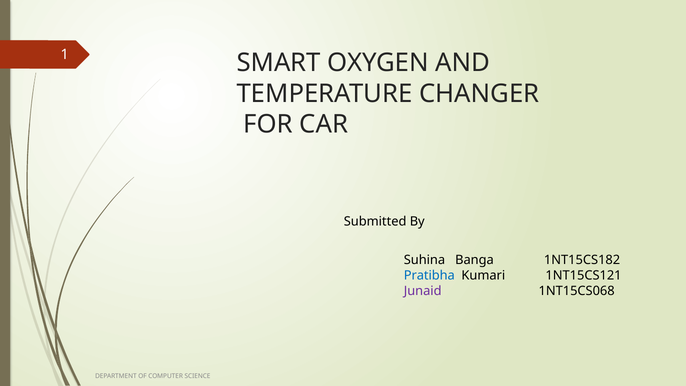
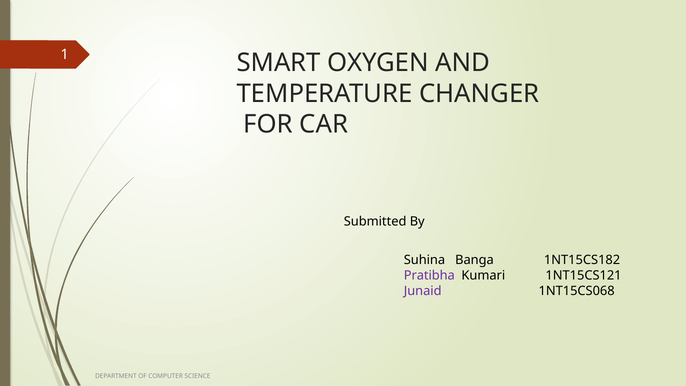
Pratibha colour: blue -> purple
